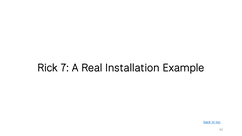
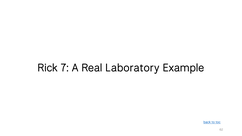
Installation: Installation -> Laboratory
